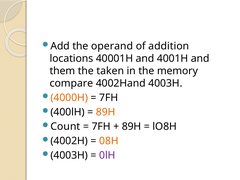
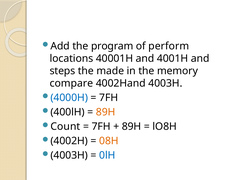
operand: operand -> program
addition: addition -> perform
them: them -> steps
taken: taken -> made
4000H colour: orange -> blue
0lH colour: purple -> blue
